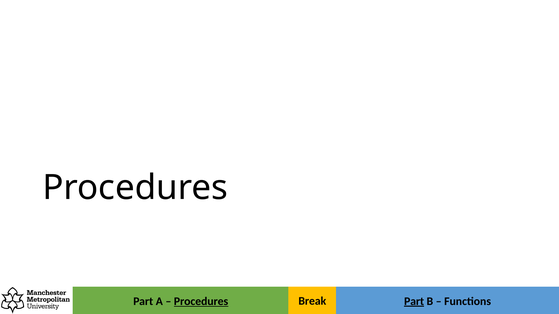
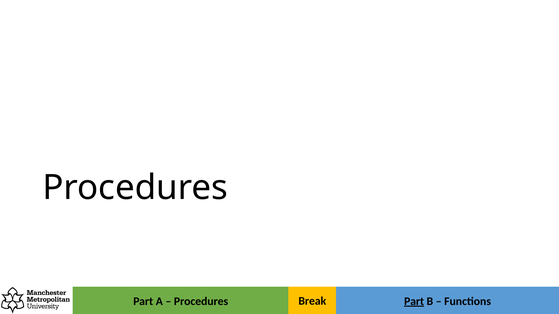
Procedures at (201, 302) underline: present -> none
